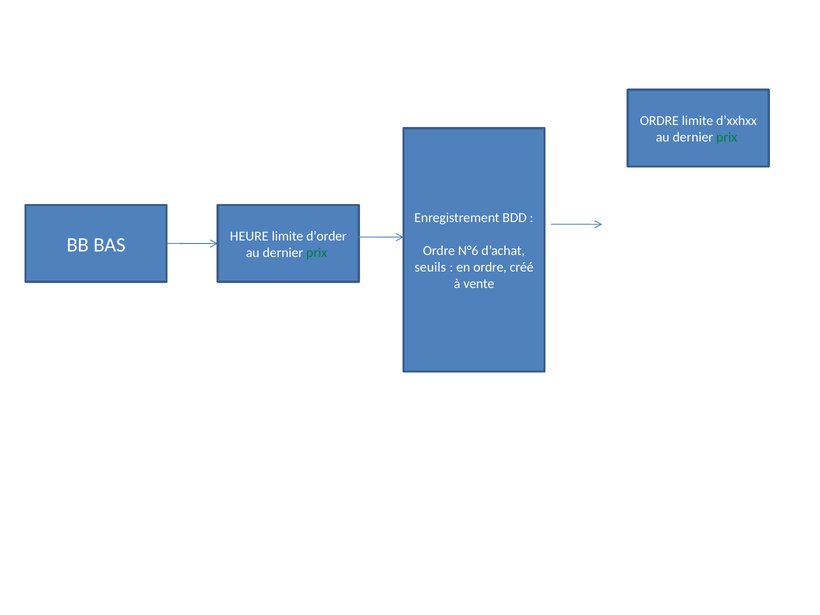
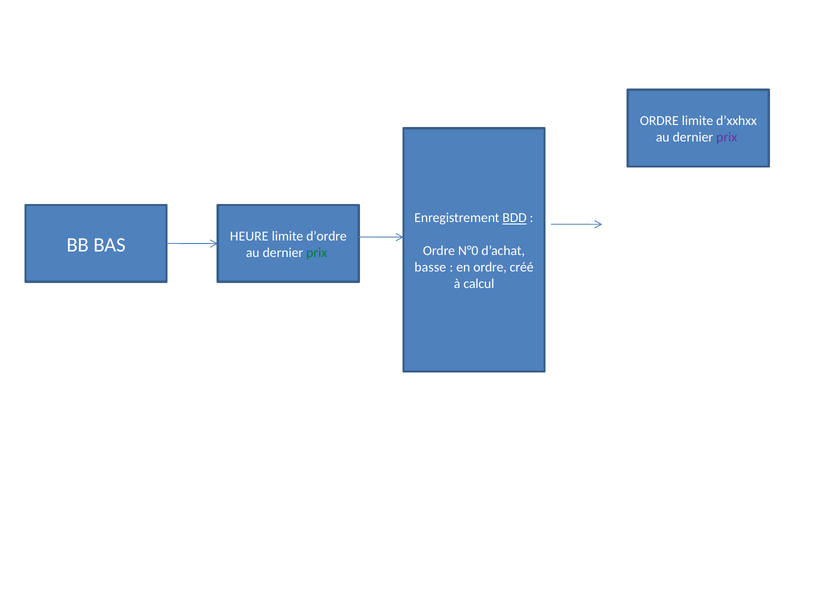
prix at (727, 137) colour: green -> purple
BDD underline: none -> present
d’order: d’order -> d’ordre
N°6: N°6 -> N°0
seuils: seuils -> basse
vente: vente -> calcul
